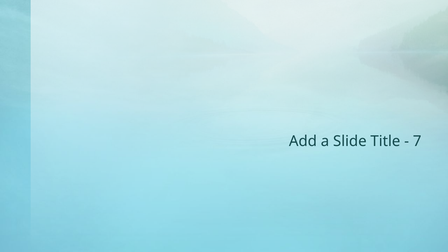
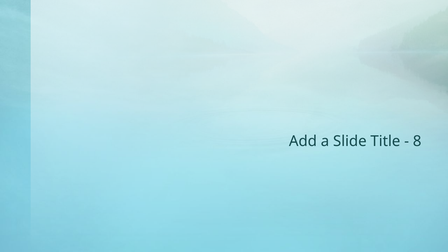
7: 7 -> 8
